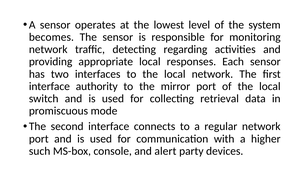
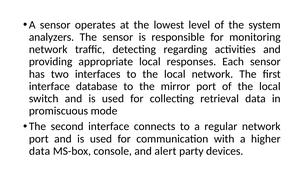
becomes: becomes -> analyzers
authority: authority -> database
such at (40, 151): such -> data
